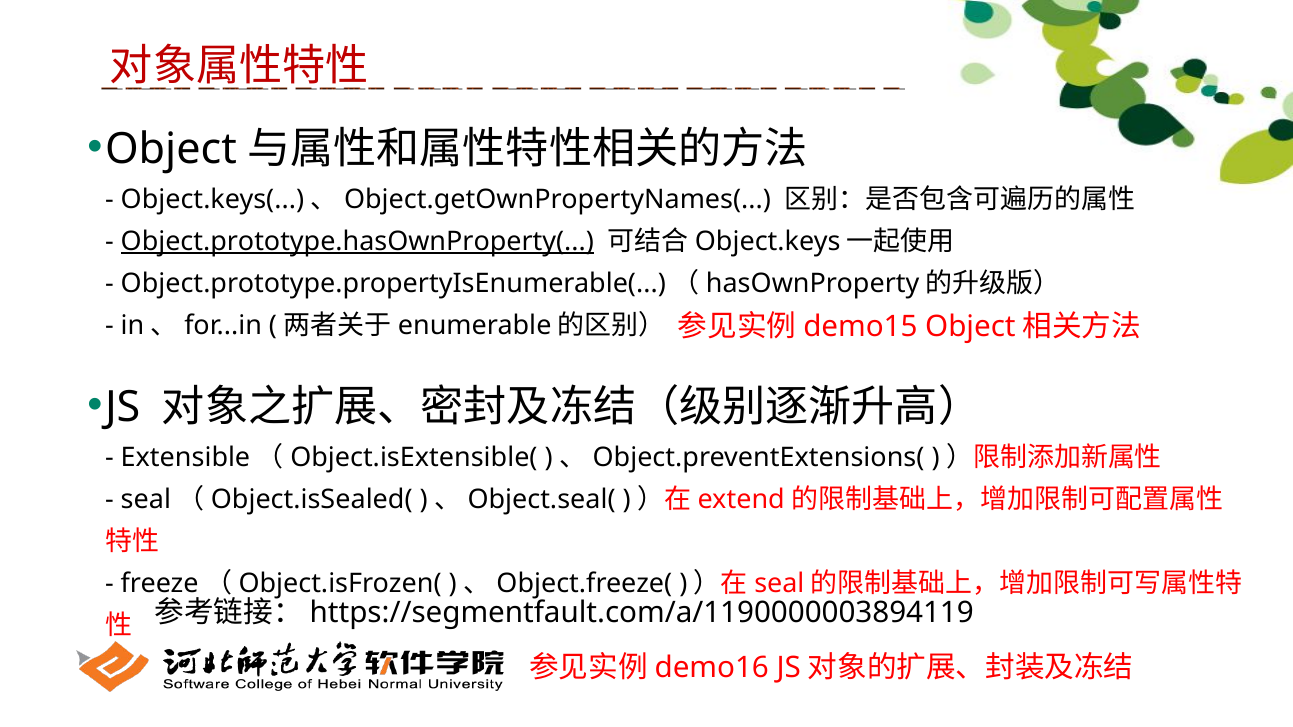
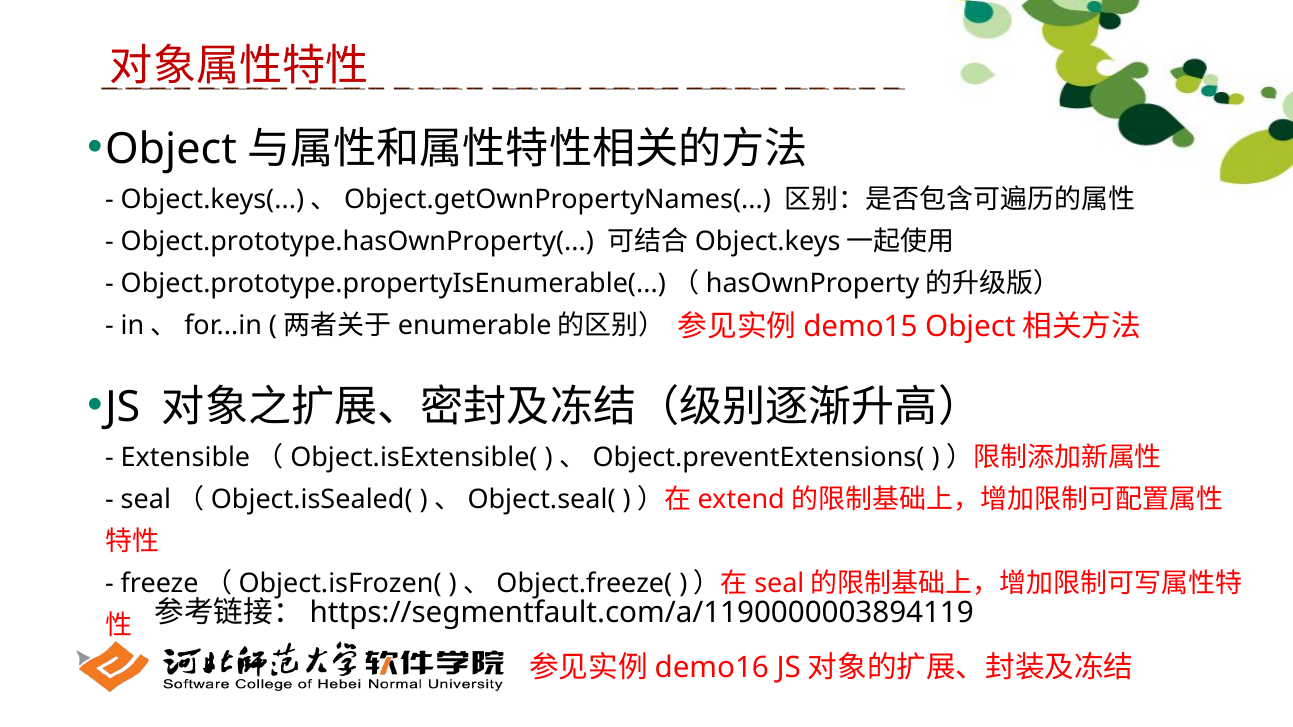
Object.prototype.hasOwnProperty( underline: present -> none
